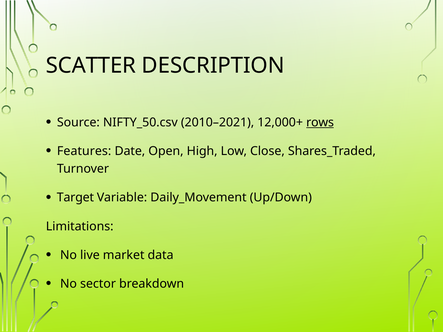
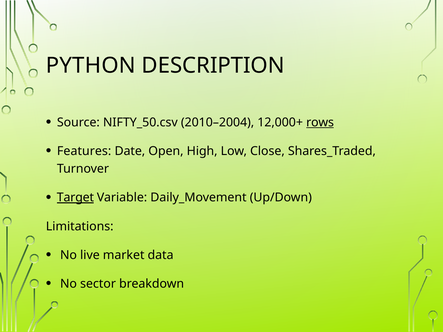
SCATTER: SCATTER -> PYTHON
2010–2021: 2010–2021 -> 2010–2004
Target underline: none -> present
